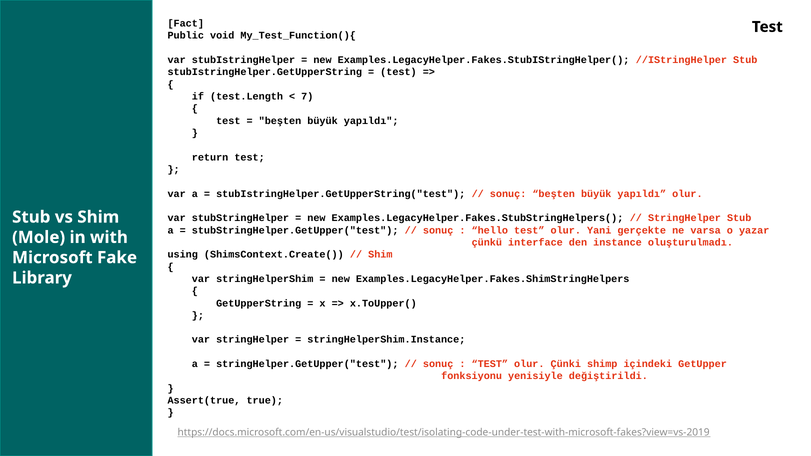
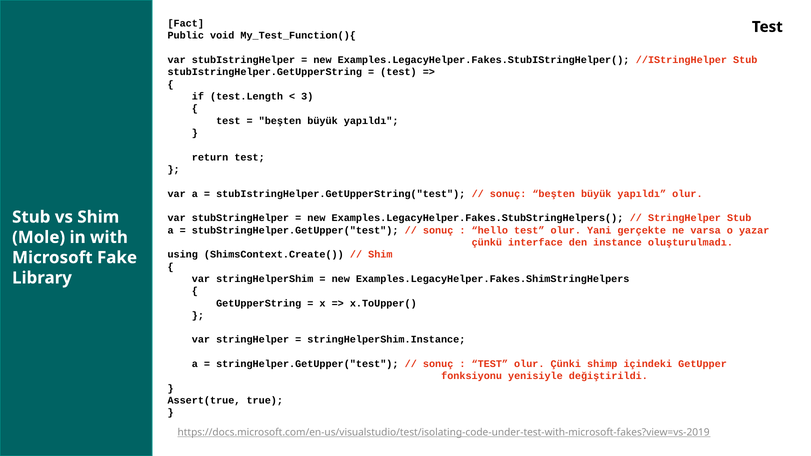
7: 7 -> 3
